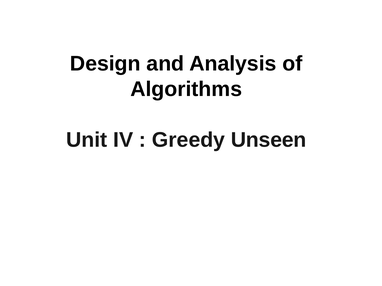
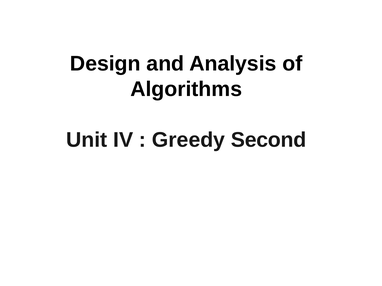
Unseen: Unseen -> Second
